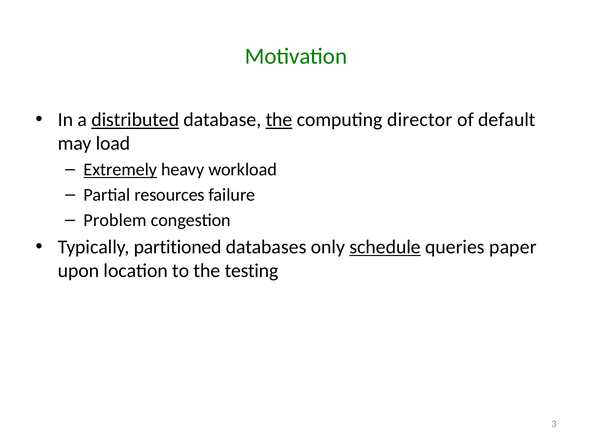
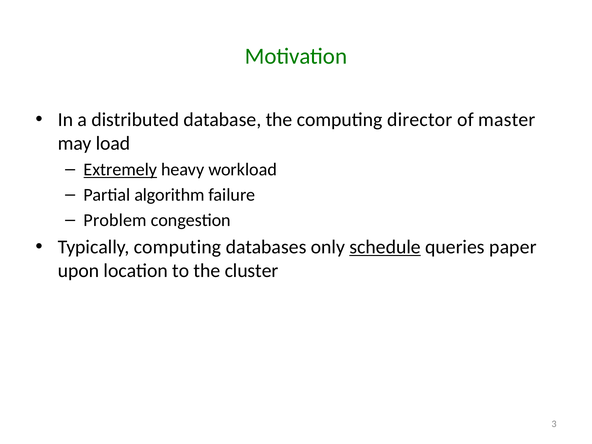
distributed underline: present -> none
the at (279, 120) underline: present -> none
default: default -> master
resources: resources -> algorithm
Typically partitioned: partitioned -> computing
testing: testing -> cluster
